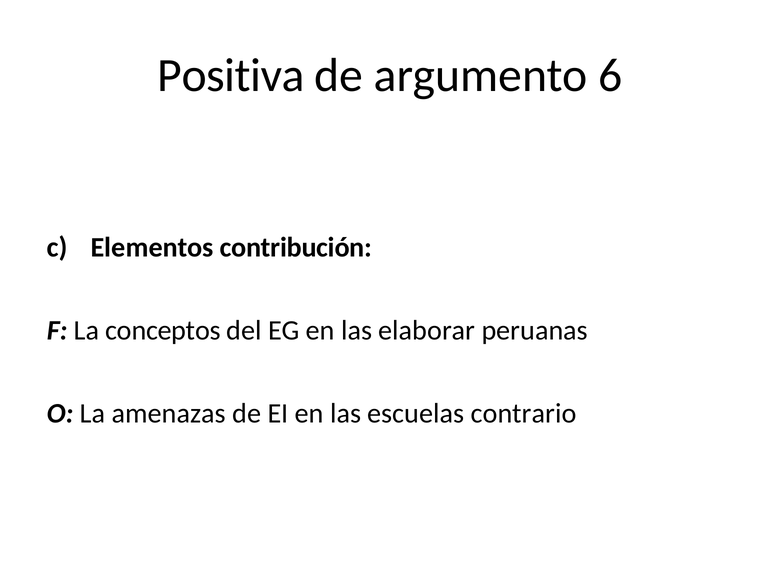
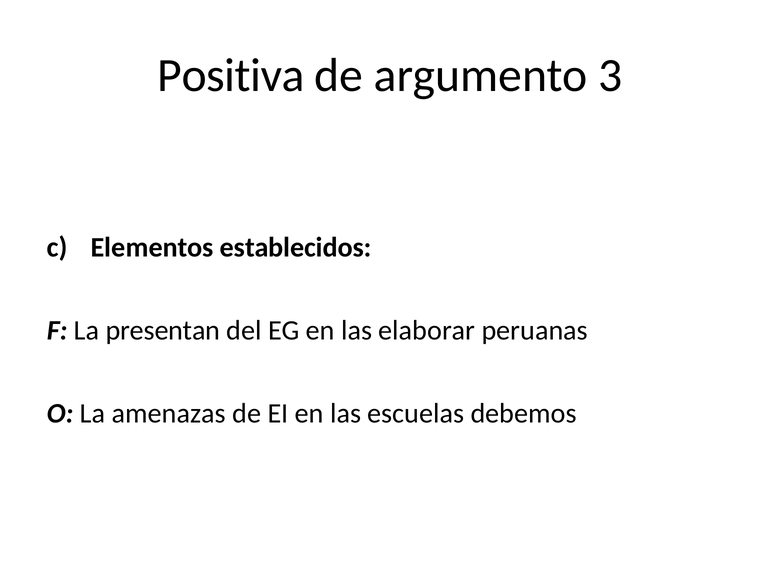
6: 6 -> 3
contribución: contribución -> establecidos
conceptos: conceptos -> presentan
contrario: contrario -> debemos
